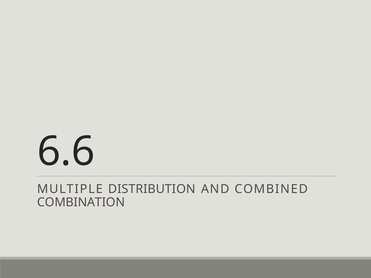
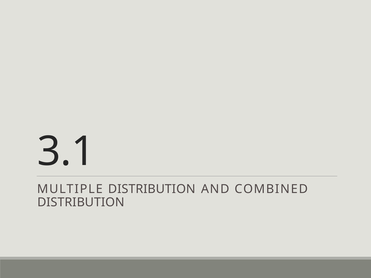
6.6: 6.6 -> 3.1
COMBINATION at (81, 203): COMBINATION -> DISTRIBUTION
